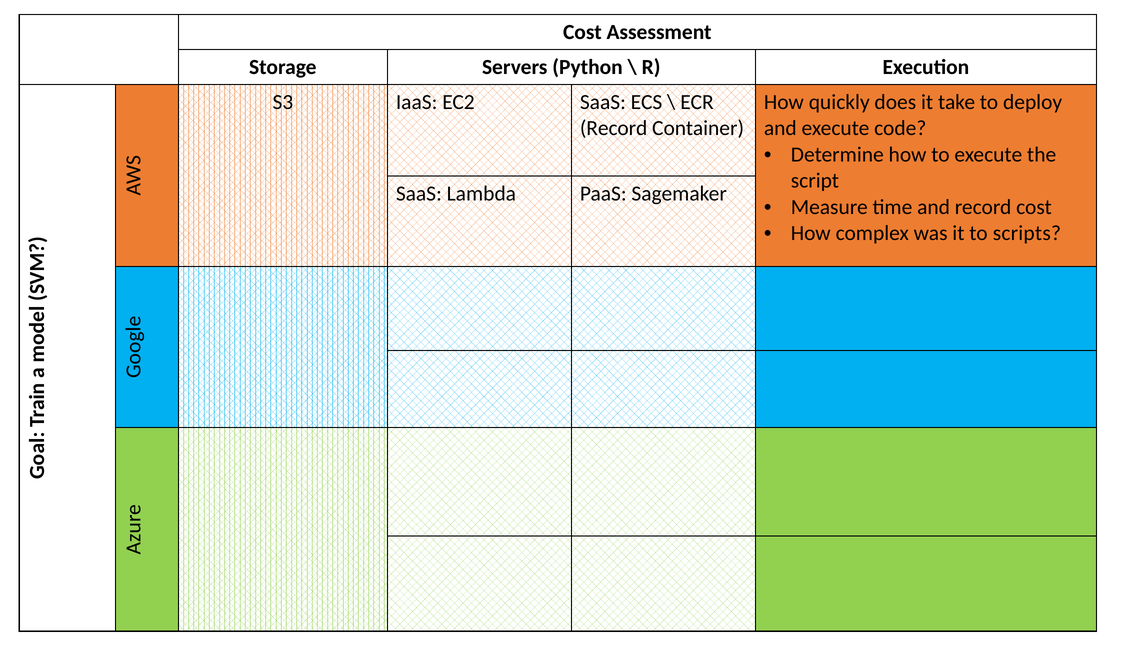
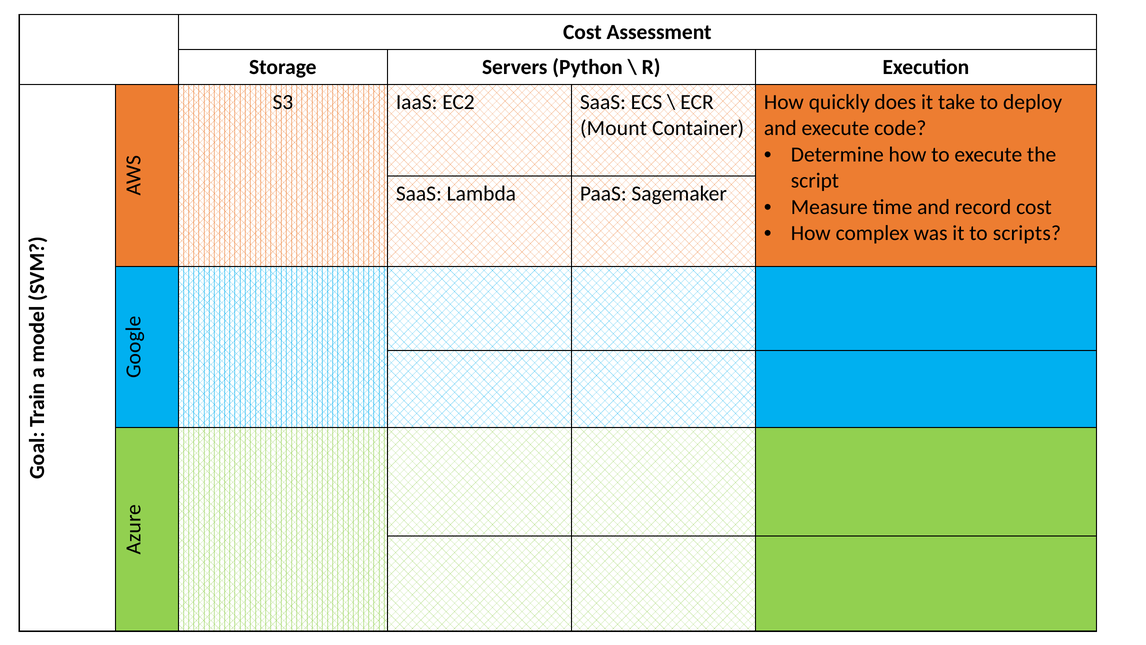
Record at (614, 128): Record -> Mount
